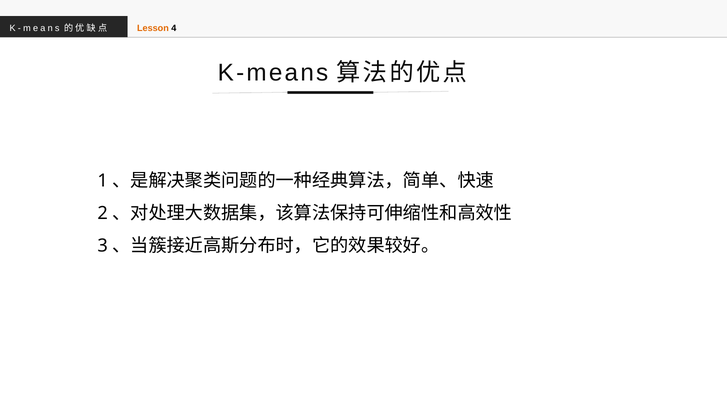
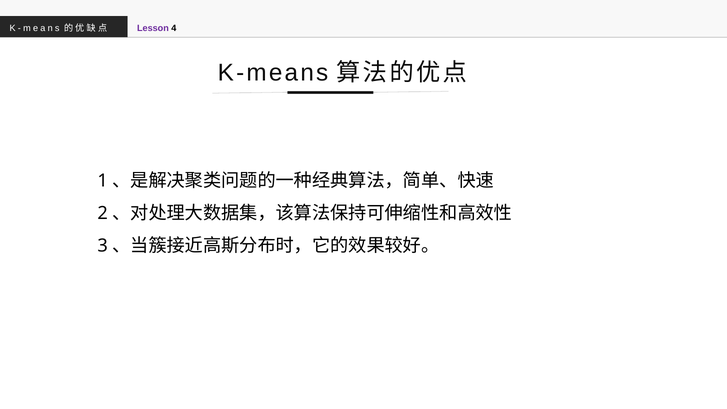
Lesson colour: orange -> purple
